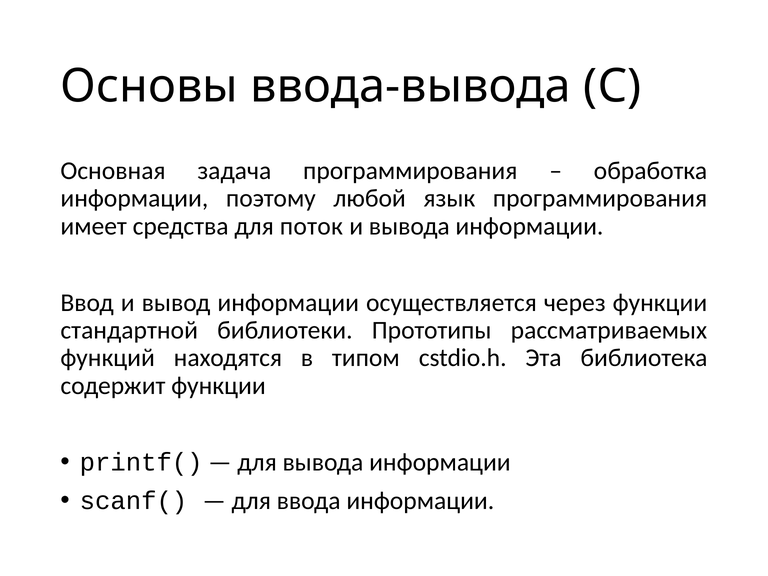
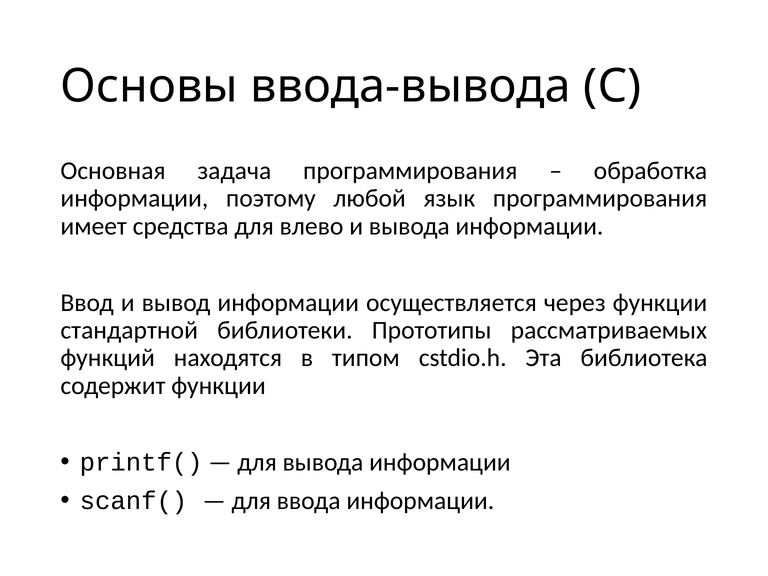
поток: поток -> влево
